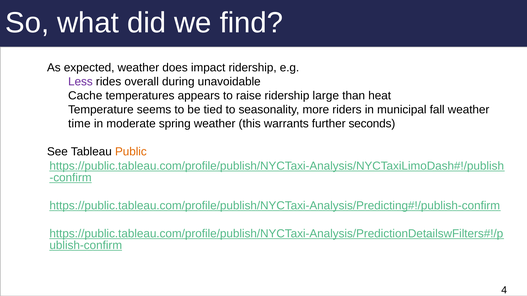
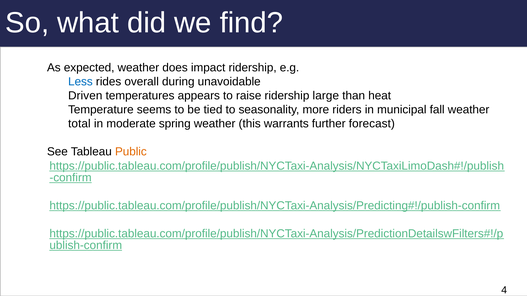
Less colour: purple -> blue
Cache: Cache -> Driven
time: time -> total
seconds: seconds -> forecast
